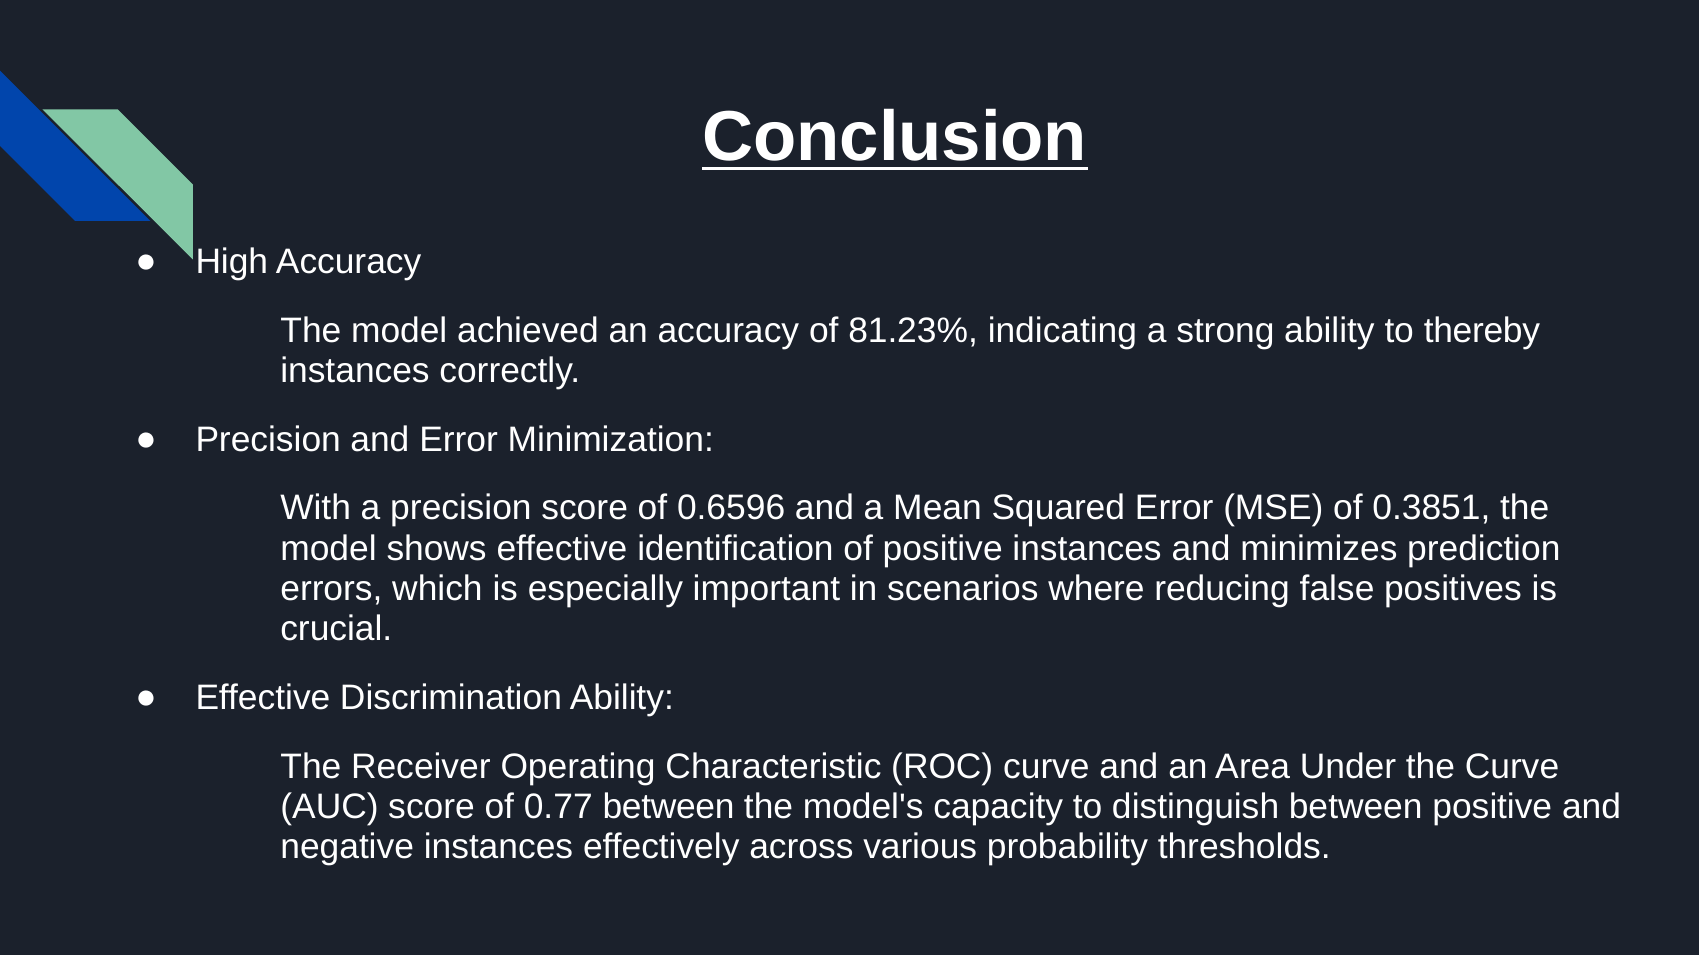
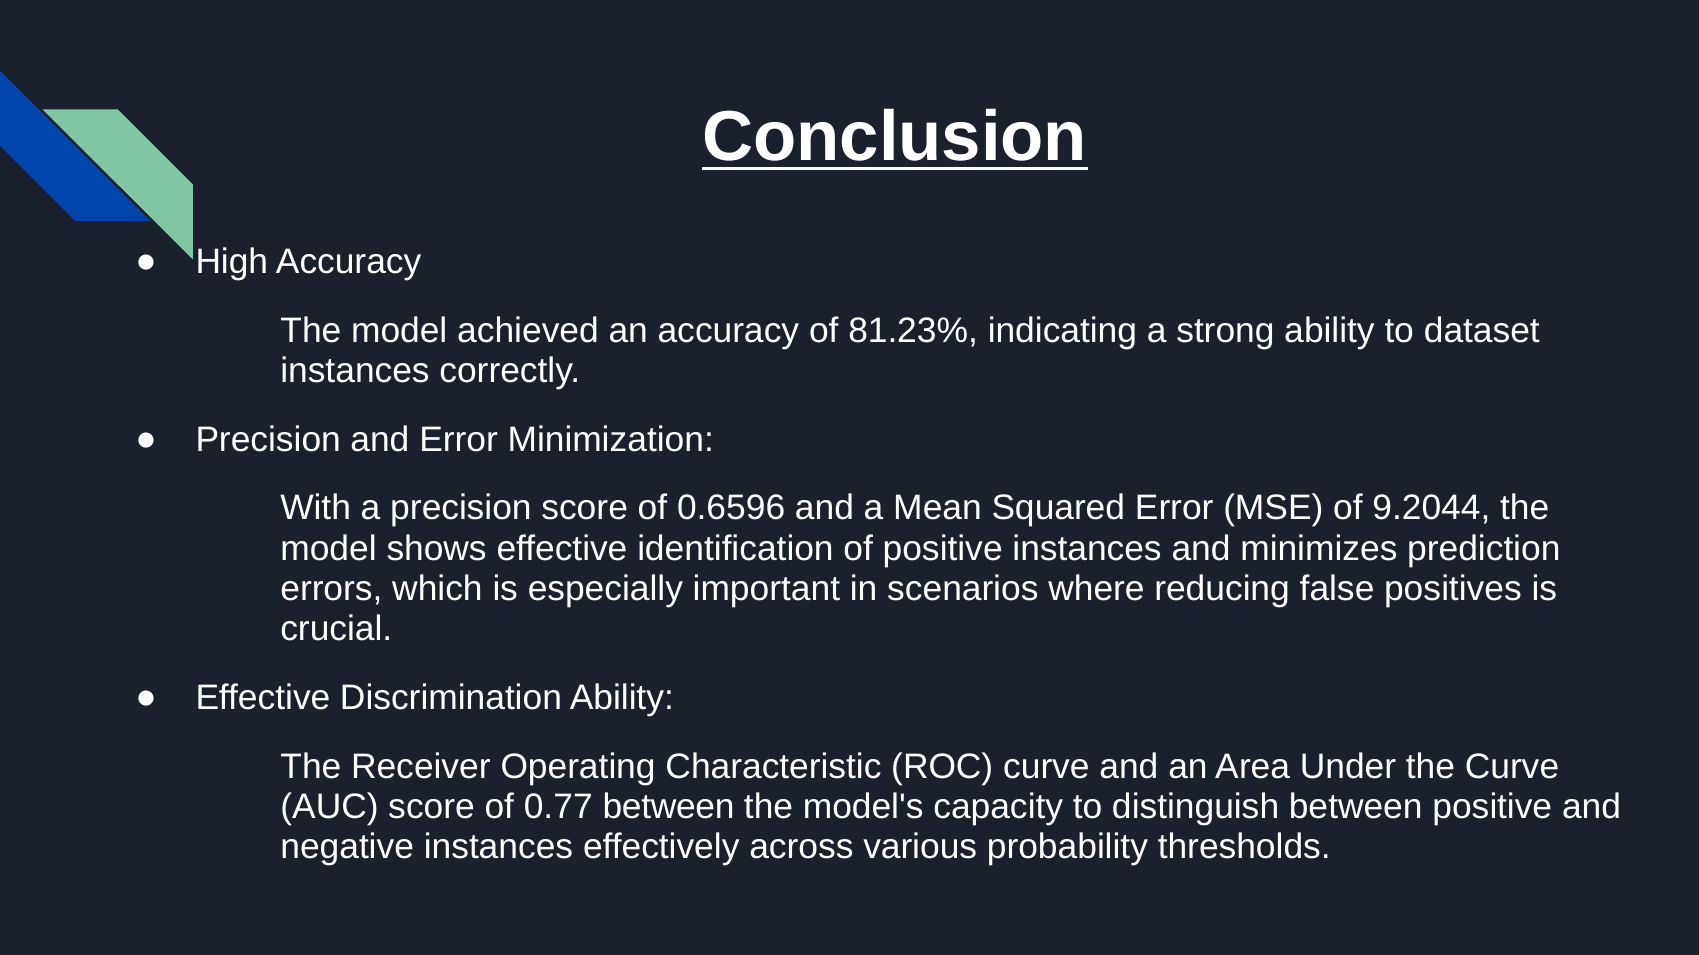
thereby: thereby -> dataset
0.3851: 0.3851 -> 9.2044
